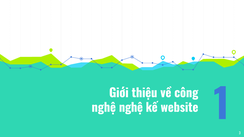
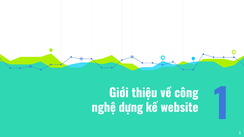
nghệ nghệ: nghệ -> dựng
